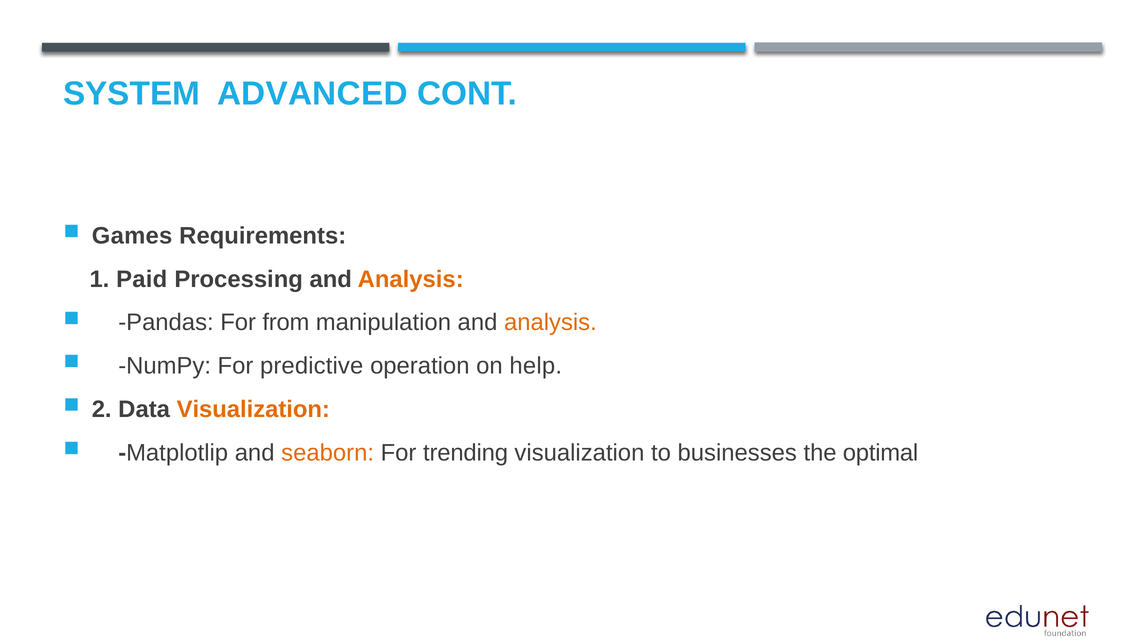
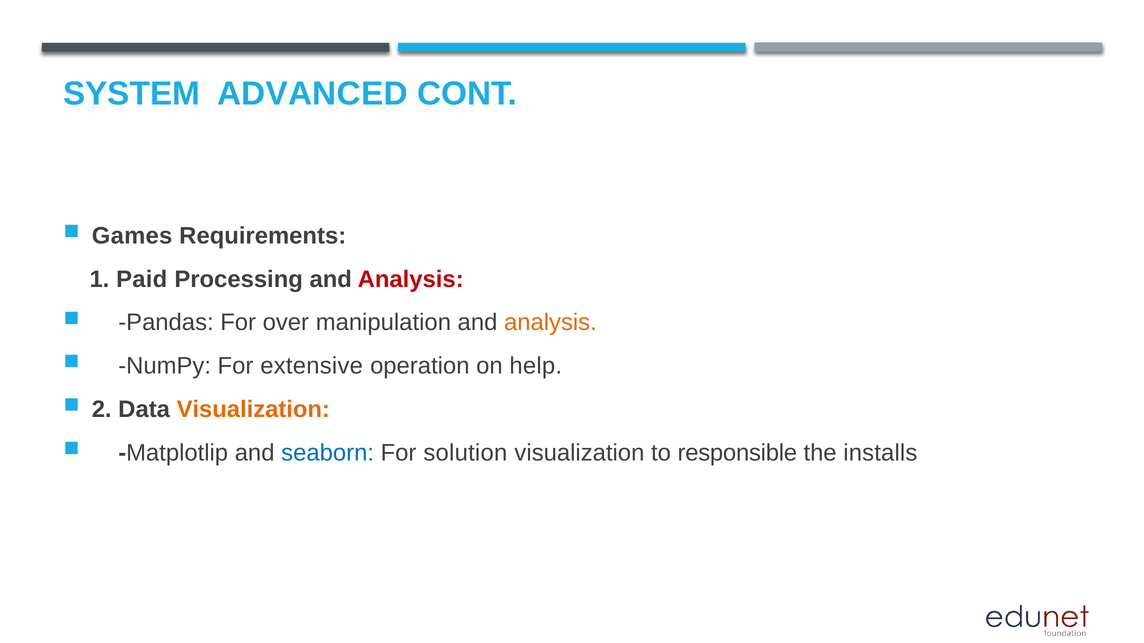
Analysis at (411, 279) colour: orange -> red
from: from -> over
predictive: predictive -> extensive
seaborn colour: orange -> blue
trending: trending -> solution
businesses: businesses -> responsible
optimal: optimal -> installs
